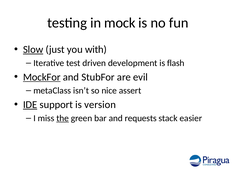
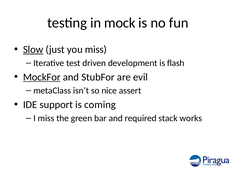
you with: with -> miss
IDE underline: present -> none
version: version -> coming
the underline: present -> none
requests: requests -> required
easier: easier -> works
